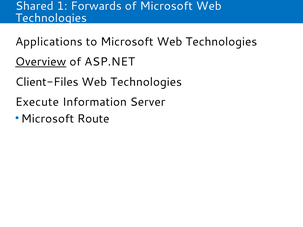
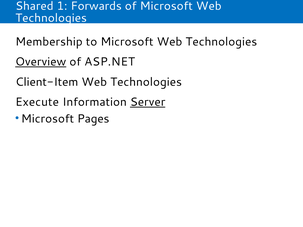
Applications: Applications -> Membership
Client-Files: Client-Files -> Client-Item
Server underline: none -> present
Route: Route -> Pages
